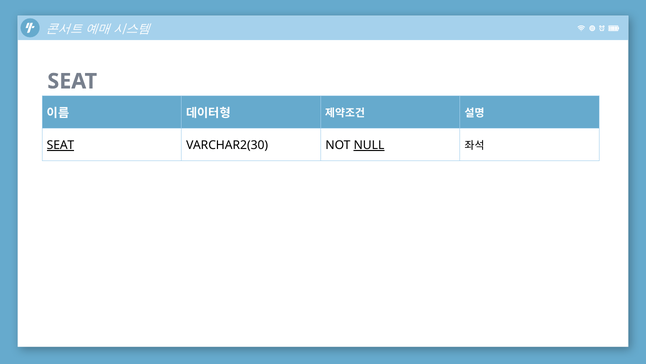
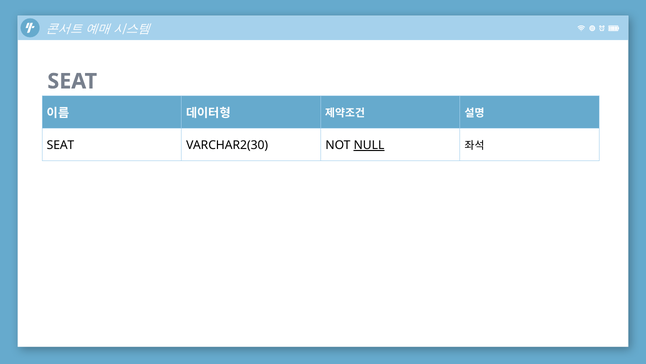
SEAT at (60, 145) underline: present -> none
